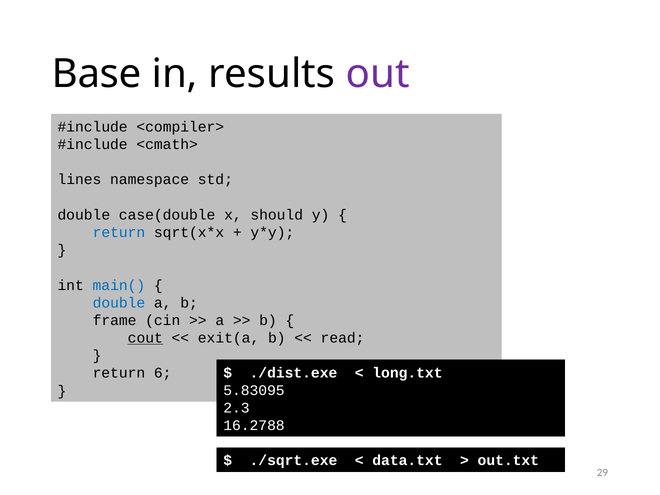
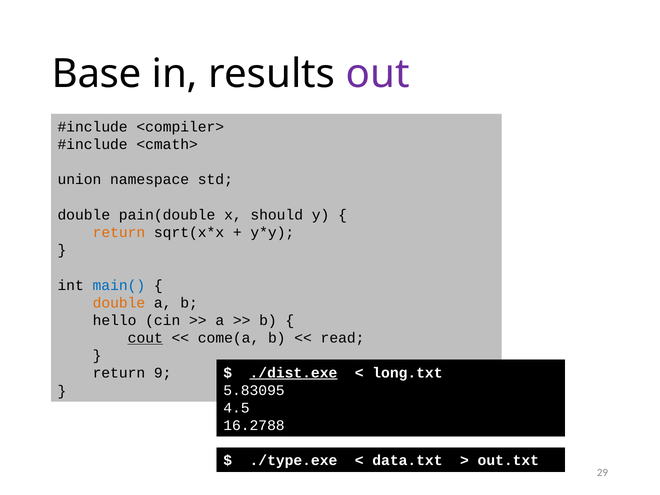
lines: lines -> union
case(double: case(double -> pain(double
return at (119, 232) colour: blue -> orange
double at (119, 303) colour: blue -> orange
frame: frame -> hello
exit(a: exit(a -> come(a
./dist.exe underline: none -> present
6: 6 -> 9
2.3: 2.3 -> 4.5
./sqrt.exe: ./sqrt.exe -> ./type.exe
